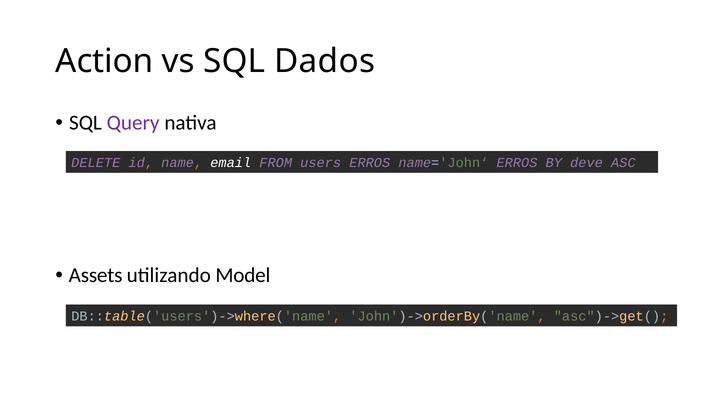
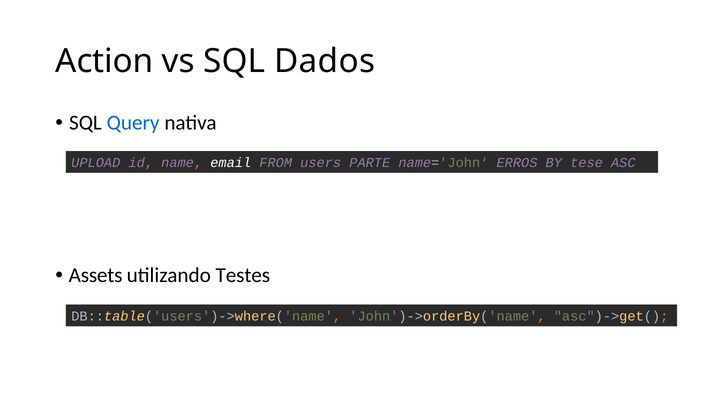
Query colour: purple -> blue
DELETE: DELETE -> UPLOAD
users ERROS: ERROS -> PARTE
deve: deve -> tese
Model: Model -> Testes
